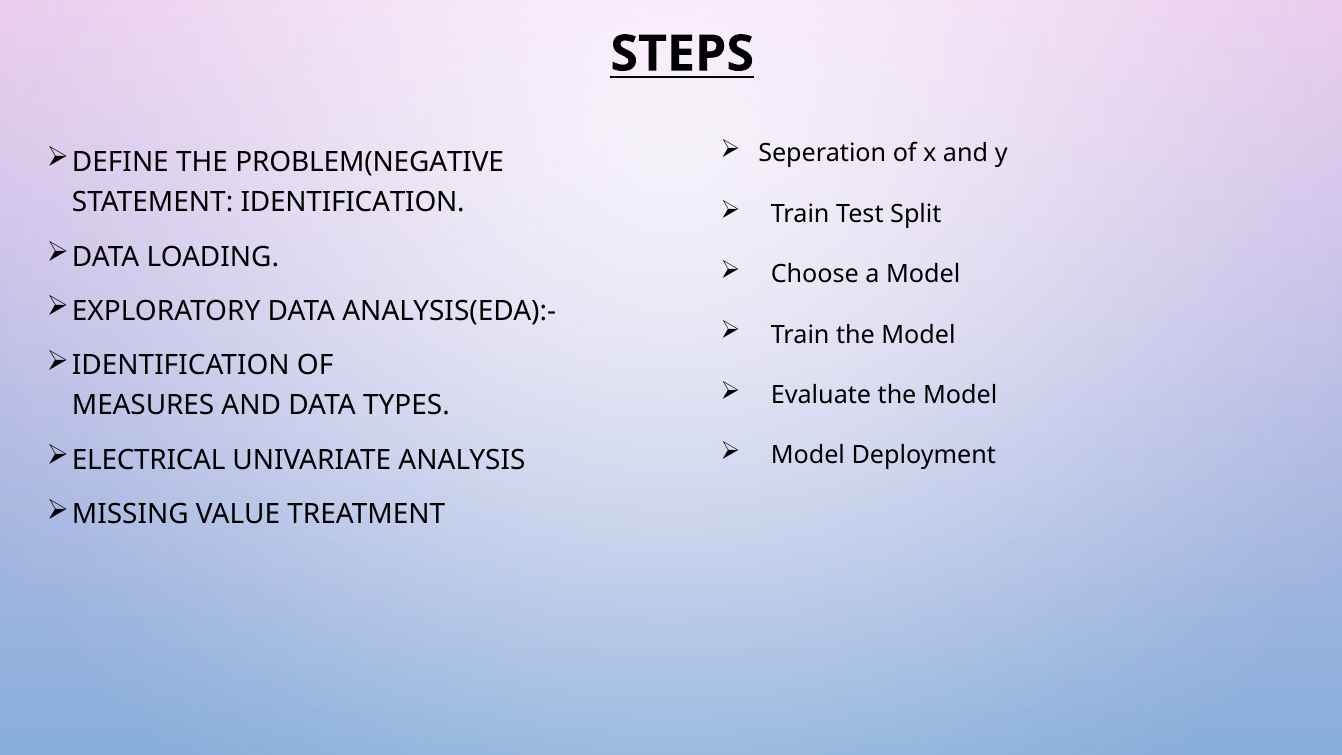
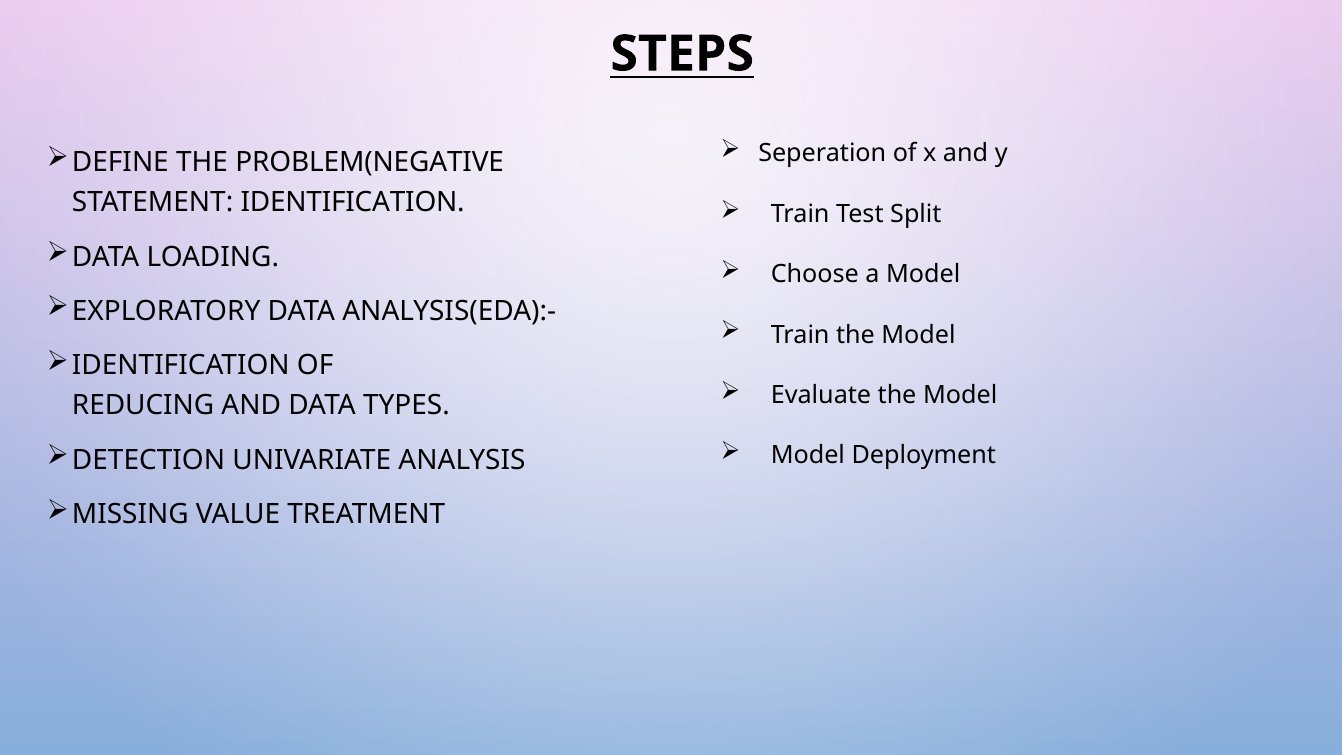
MEASURES: MEASURES -> REDUCING
ELECTRICAL: ELECTRICAL -> DETECTION
